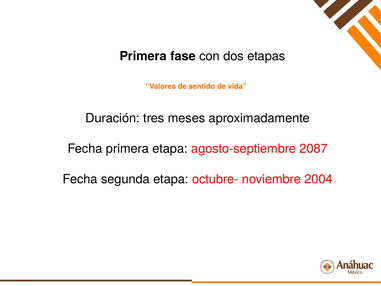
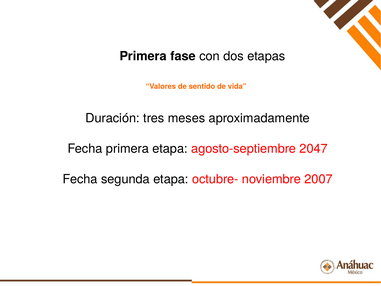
2087: 2087 -> 2047
2004: 2004 -> 2007
